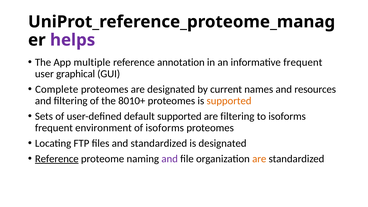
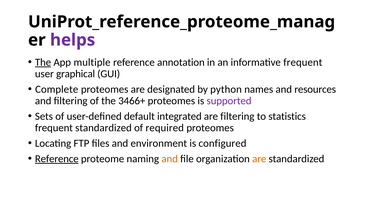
The at (43, 62) underline: none -> present
current: current -> python
8010+: 8010+ -> 3466+
supported at (229, 101) colour: orange -> purple
default supported: supported -> integrated
to isoforms: isoforms -> statistics
frequent environment: environment -> standardized
of isoforms: isoforms -> required
and standardized: standardized -> environment
is designated: designated -> configured
and at (170, 159) colour: purple -> orange
